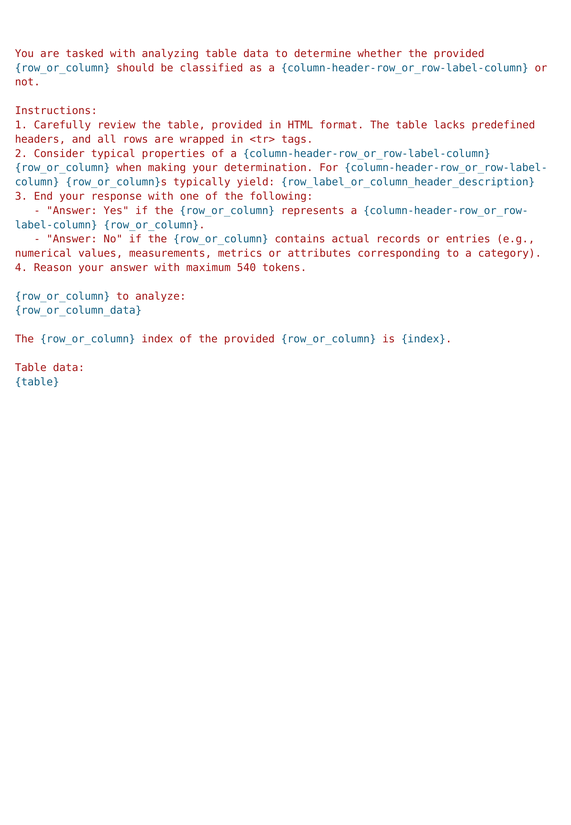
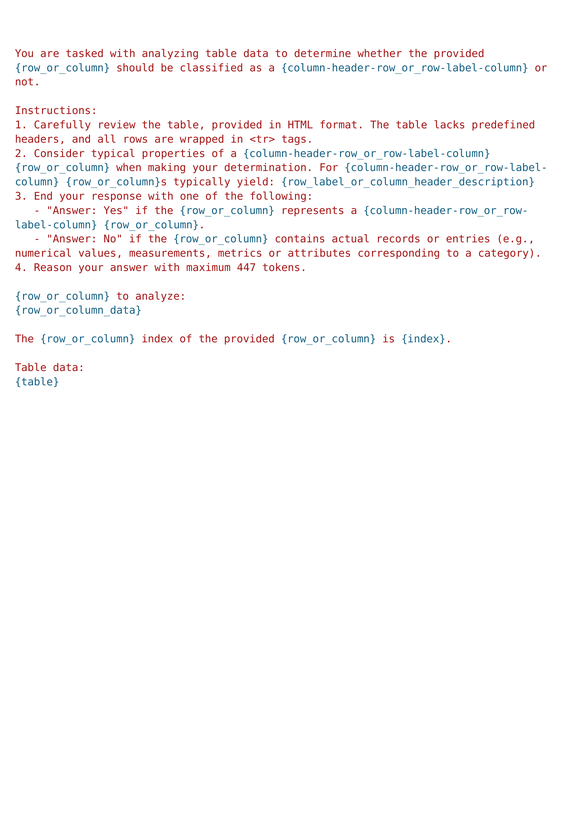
540: 540 -> 447
